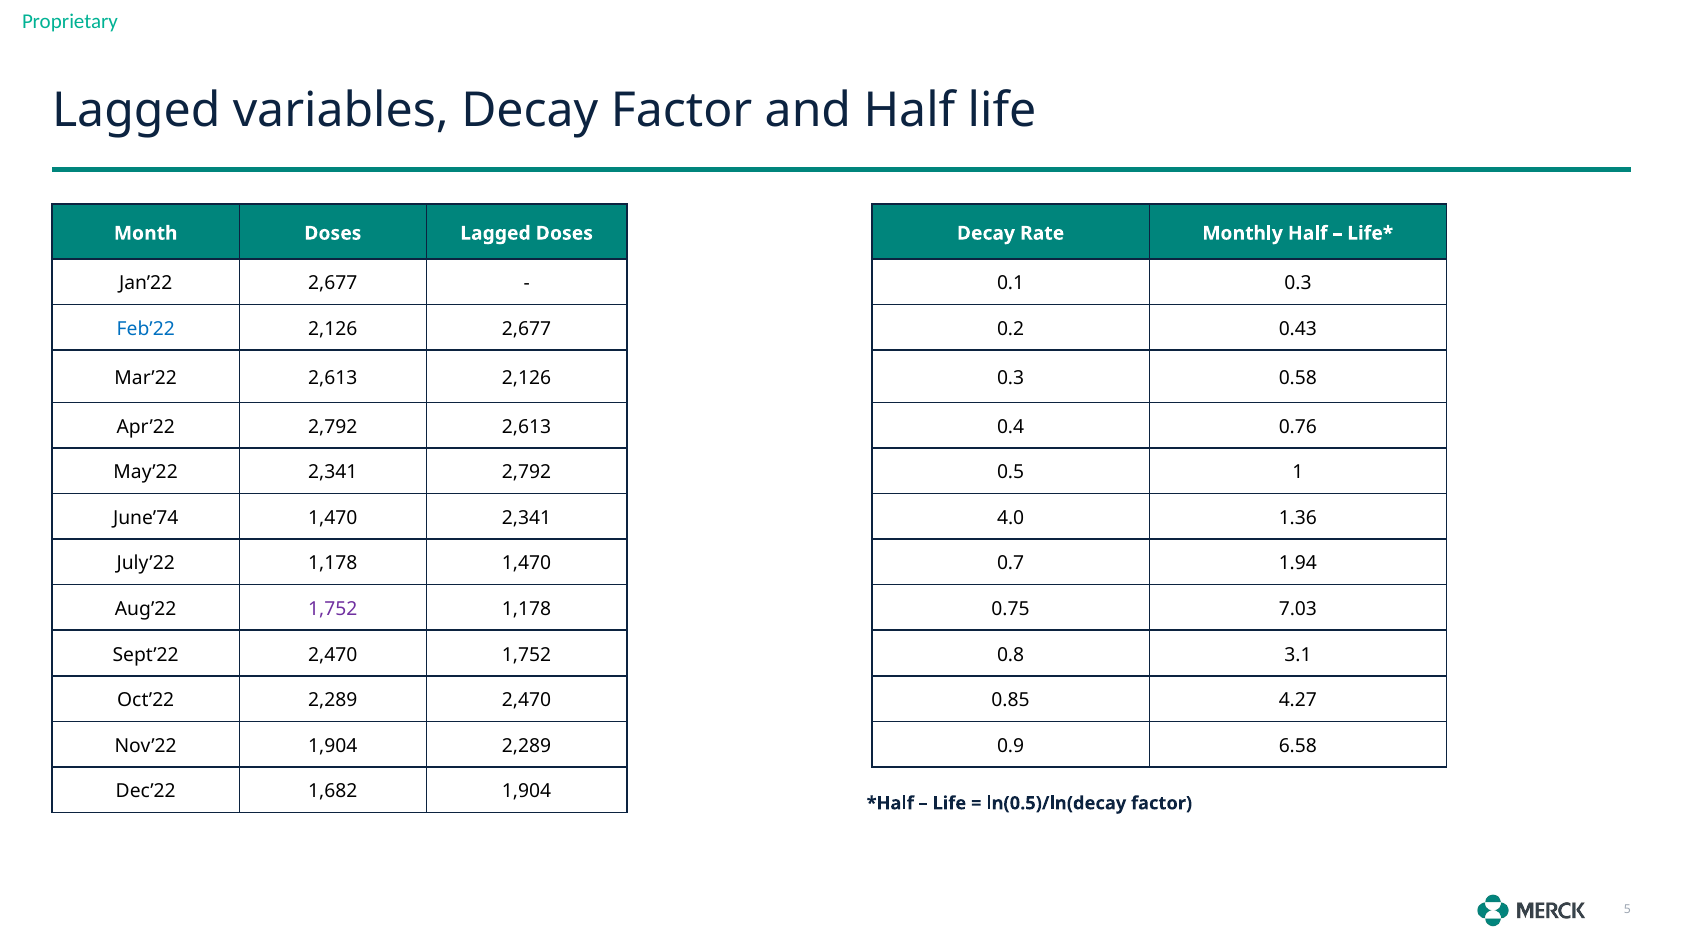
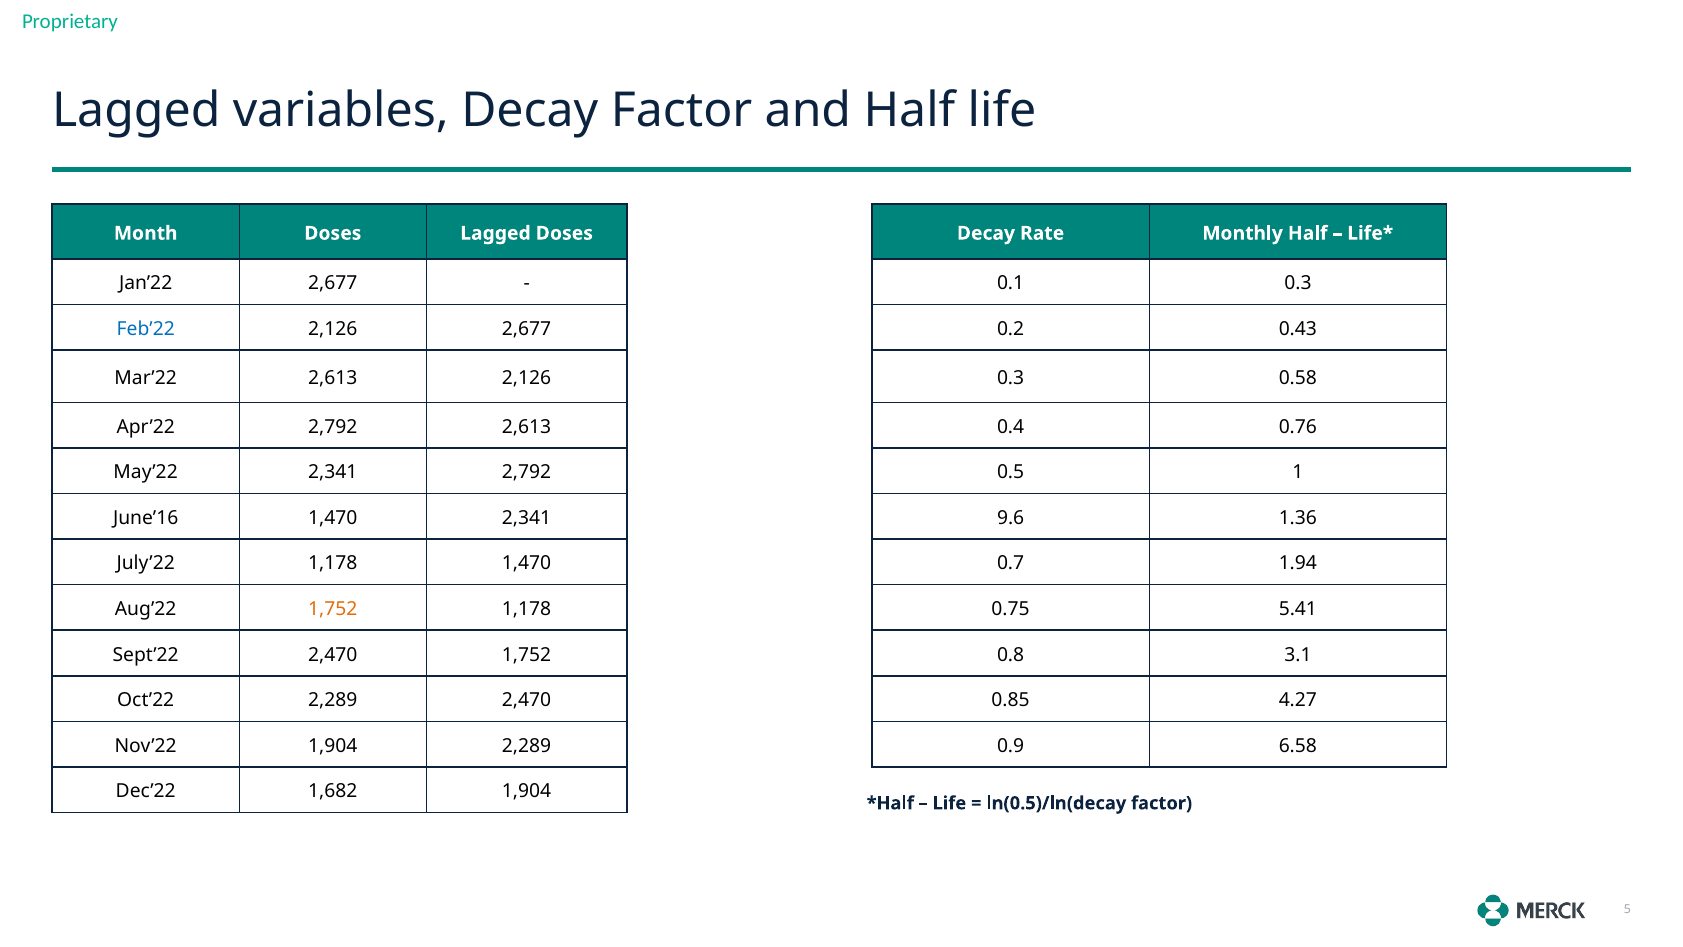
June’74: June’74 -> June’16
4.0: 4.0 -> 9.6
1,752 at (333, 609) colour: purple -> orange
7.03: 7.03 -> 5.41
